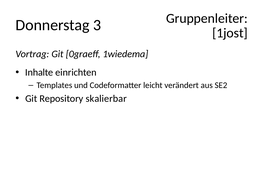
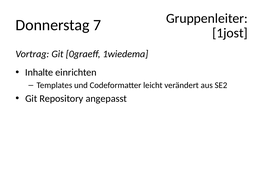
3: 3 -> 7
skalierbar: skalierbar -> angepasst
